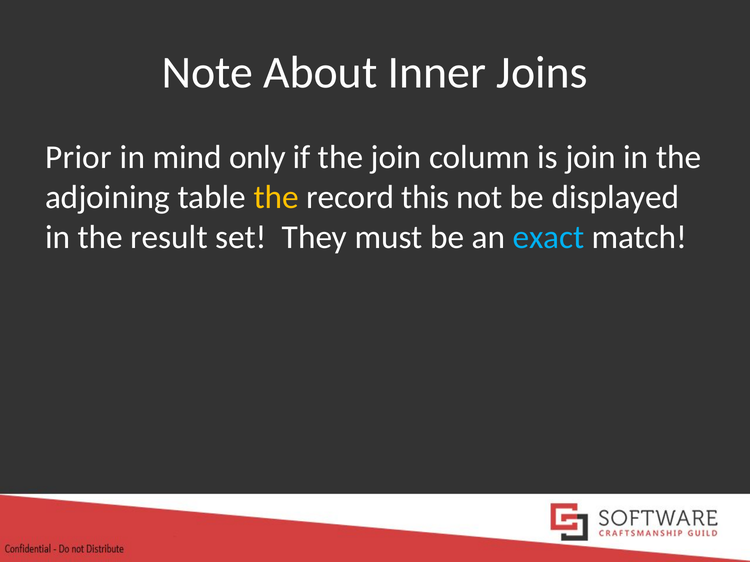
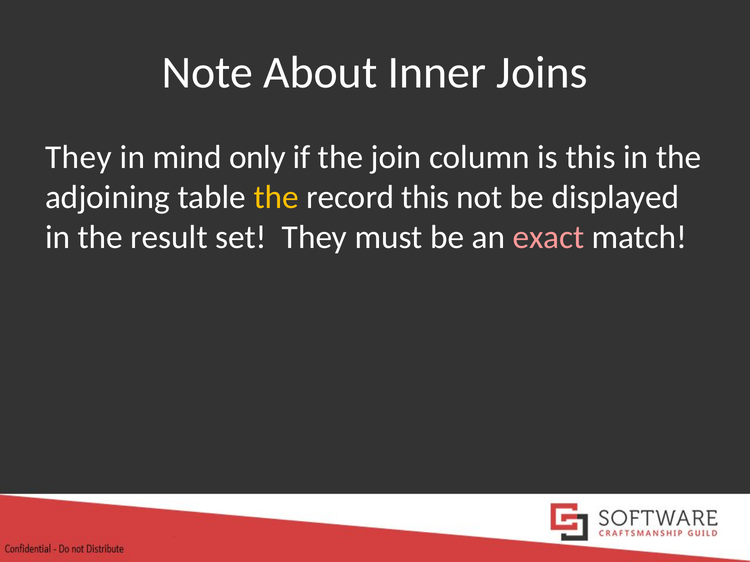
Prior at (79, 157): Prior -> They
is join: join -> this
exact colour: light blue -> pink
